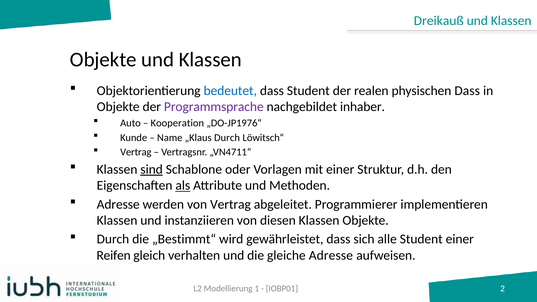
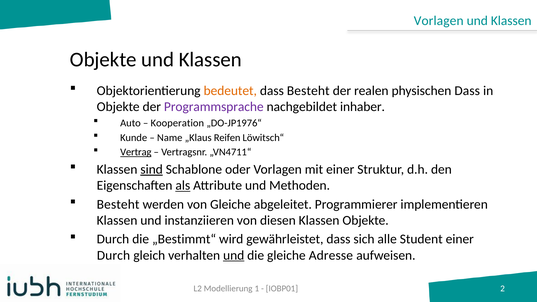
Dreikauß at (439, 21): Dreikauß -> Vorlagen
bedeutet colour: blue -> orange
dass Student: Student -> Besteht
„Klaus Durch: Durch -> Reifen
Vertrag at (136, 152) underline: none -> present
Adresse at (118, 204): Adresse -> Besteht
von Vertrag: Vertrag -> Gleiche
Reifen at (114, 255): Reifen -> Durch
und at (234, 255) underline: none -> present
